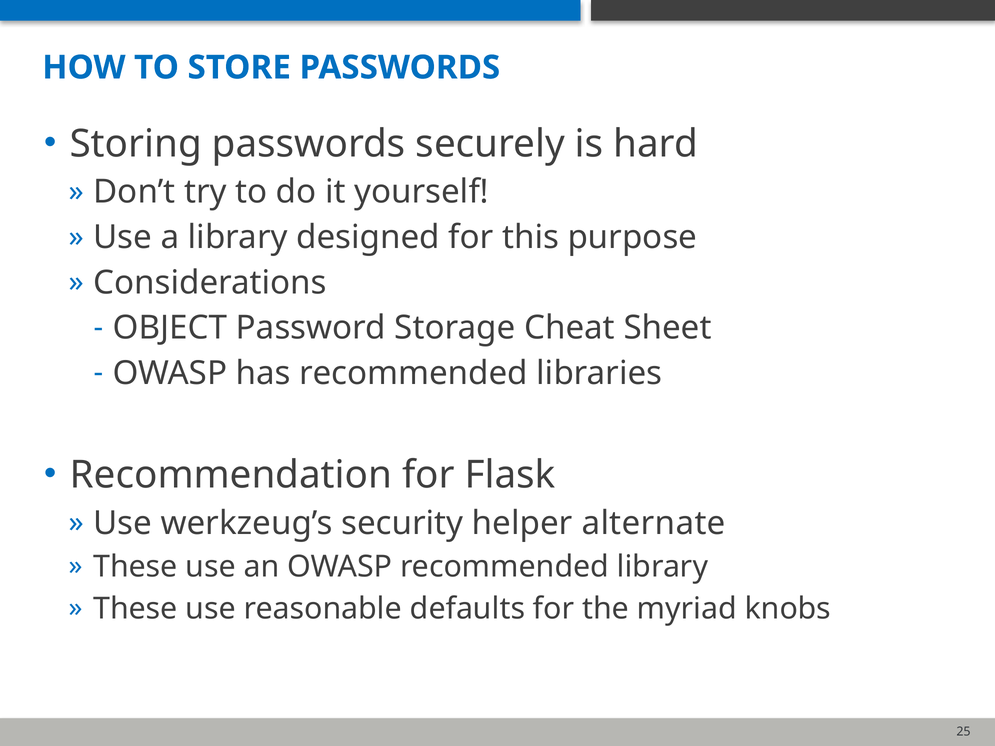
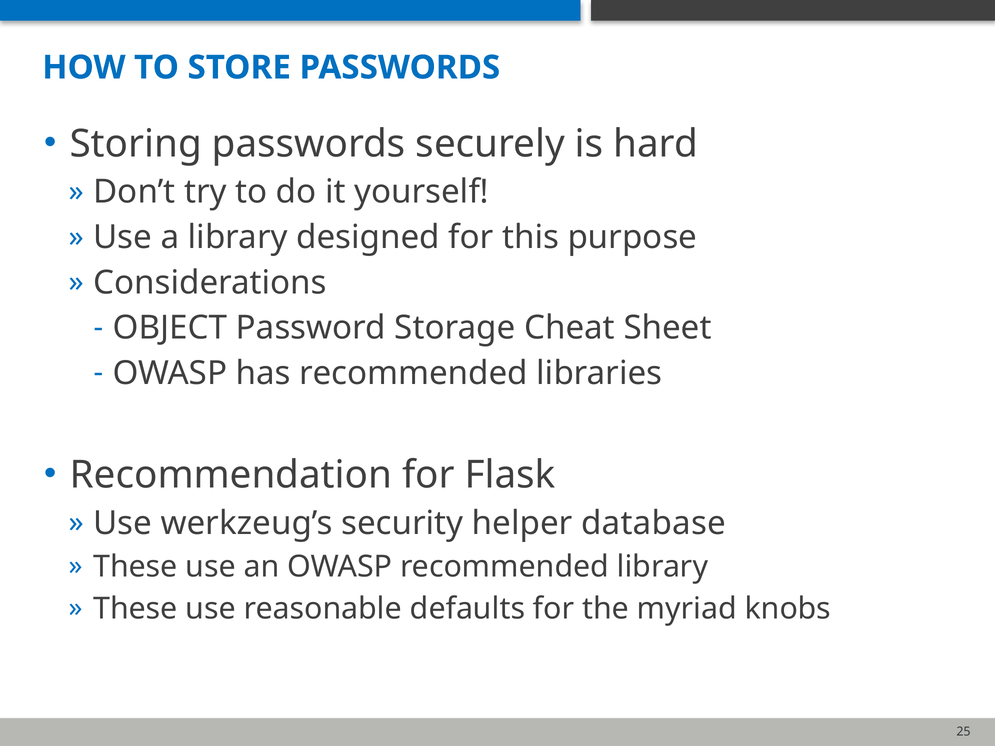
alternate: alternate -> database
